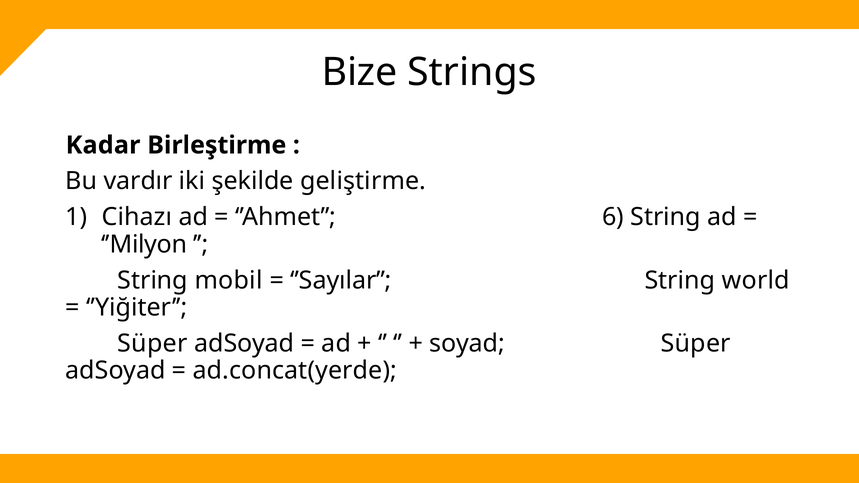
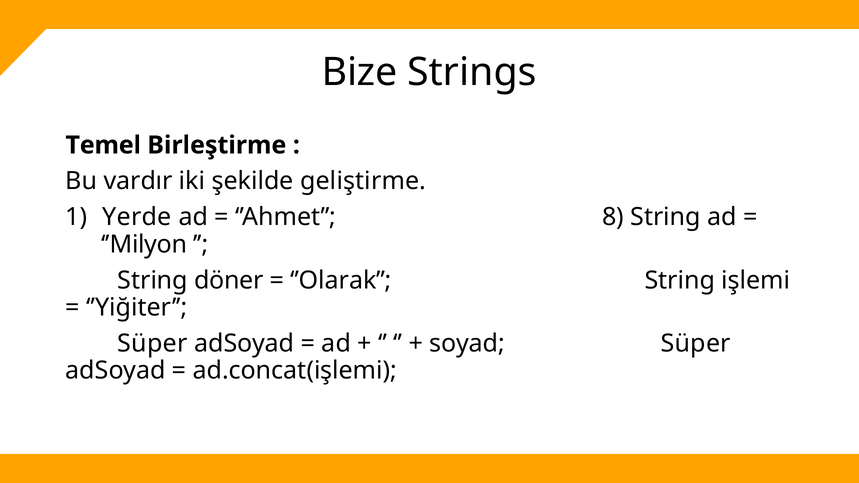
Kadar: Kadar -> Temel
Cihazı: Cihazı -> Yerde
6: 6 -> 8
mobil: mobil -> döner
’Sayılar: ’Sayılar -> ’Olarak
world: world -> işlemi
ad.concat(yerde: ad.concat(yerde -> ad.concat(işlemi
